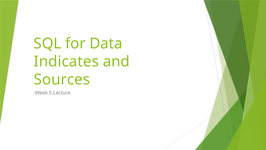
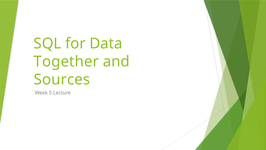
Indicates: Indicates -> Together
